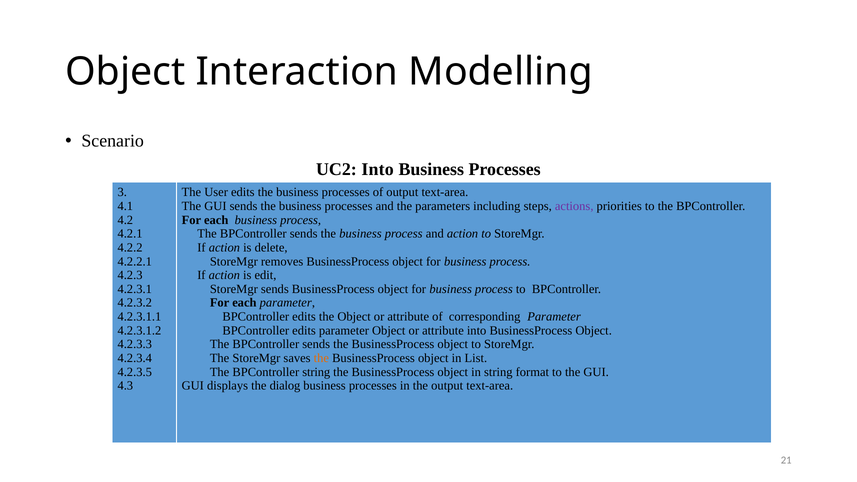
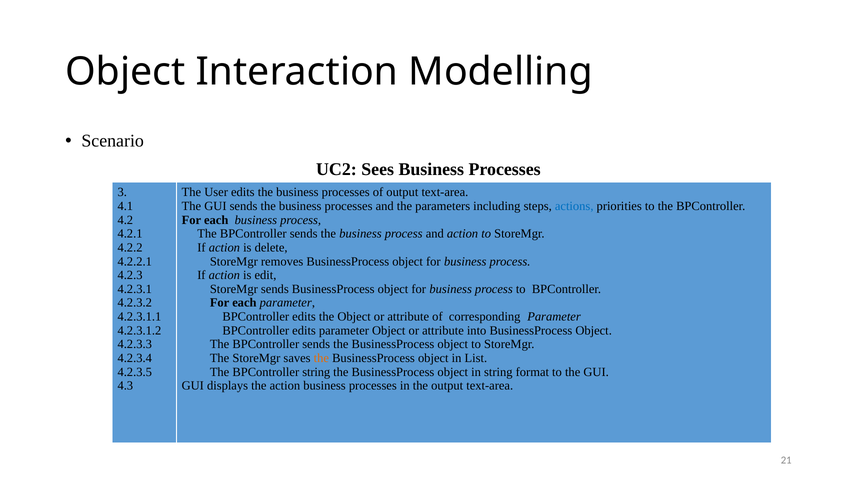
UC2 Into: Into -> Sees
actions colour: purple -> blue
the dialog: dialog -> action
